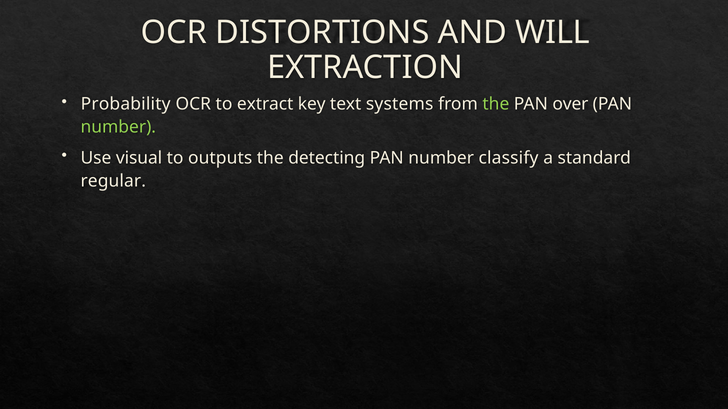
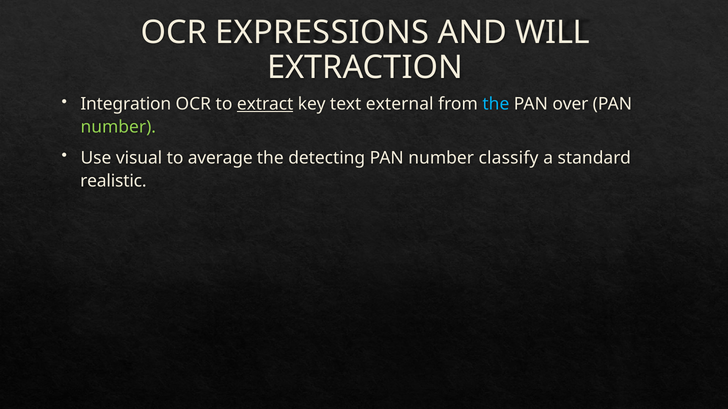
DISTORTIONS: DISTORTIONS -> EXPRESSIONS
Probability: Probability -> Integration
extract underline: none -> present
systems: systems -> external
the at (496, 104) colour: light green -> light blue
outputs: outputs -> average
regular: regular -> realistic
